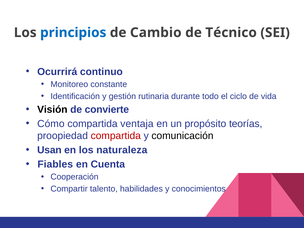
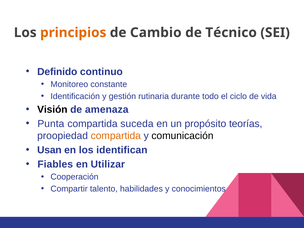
principios colour: blue -> orange
Ocurrirá: Ocurrirá -> Definido
convierte: convierte -> amenaza
Cómo: Cómo -> Punta
ventaja: ventaja -> suceda
compartida at (116, 136) colour: red -> orange
naturaleza: naturaleza -> identifican
Cuenta: Cuenta -> Utilizar
